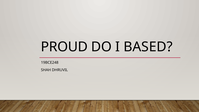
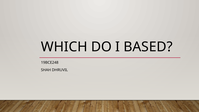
PROUD: PROUD -> WHICH
